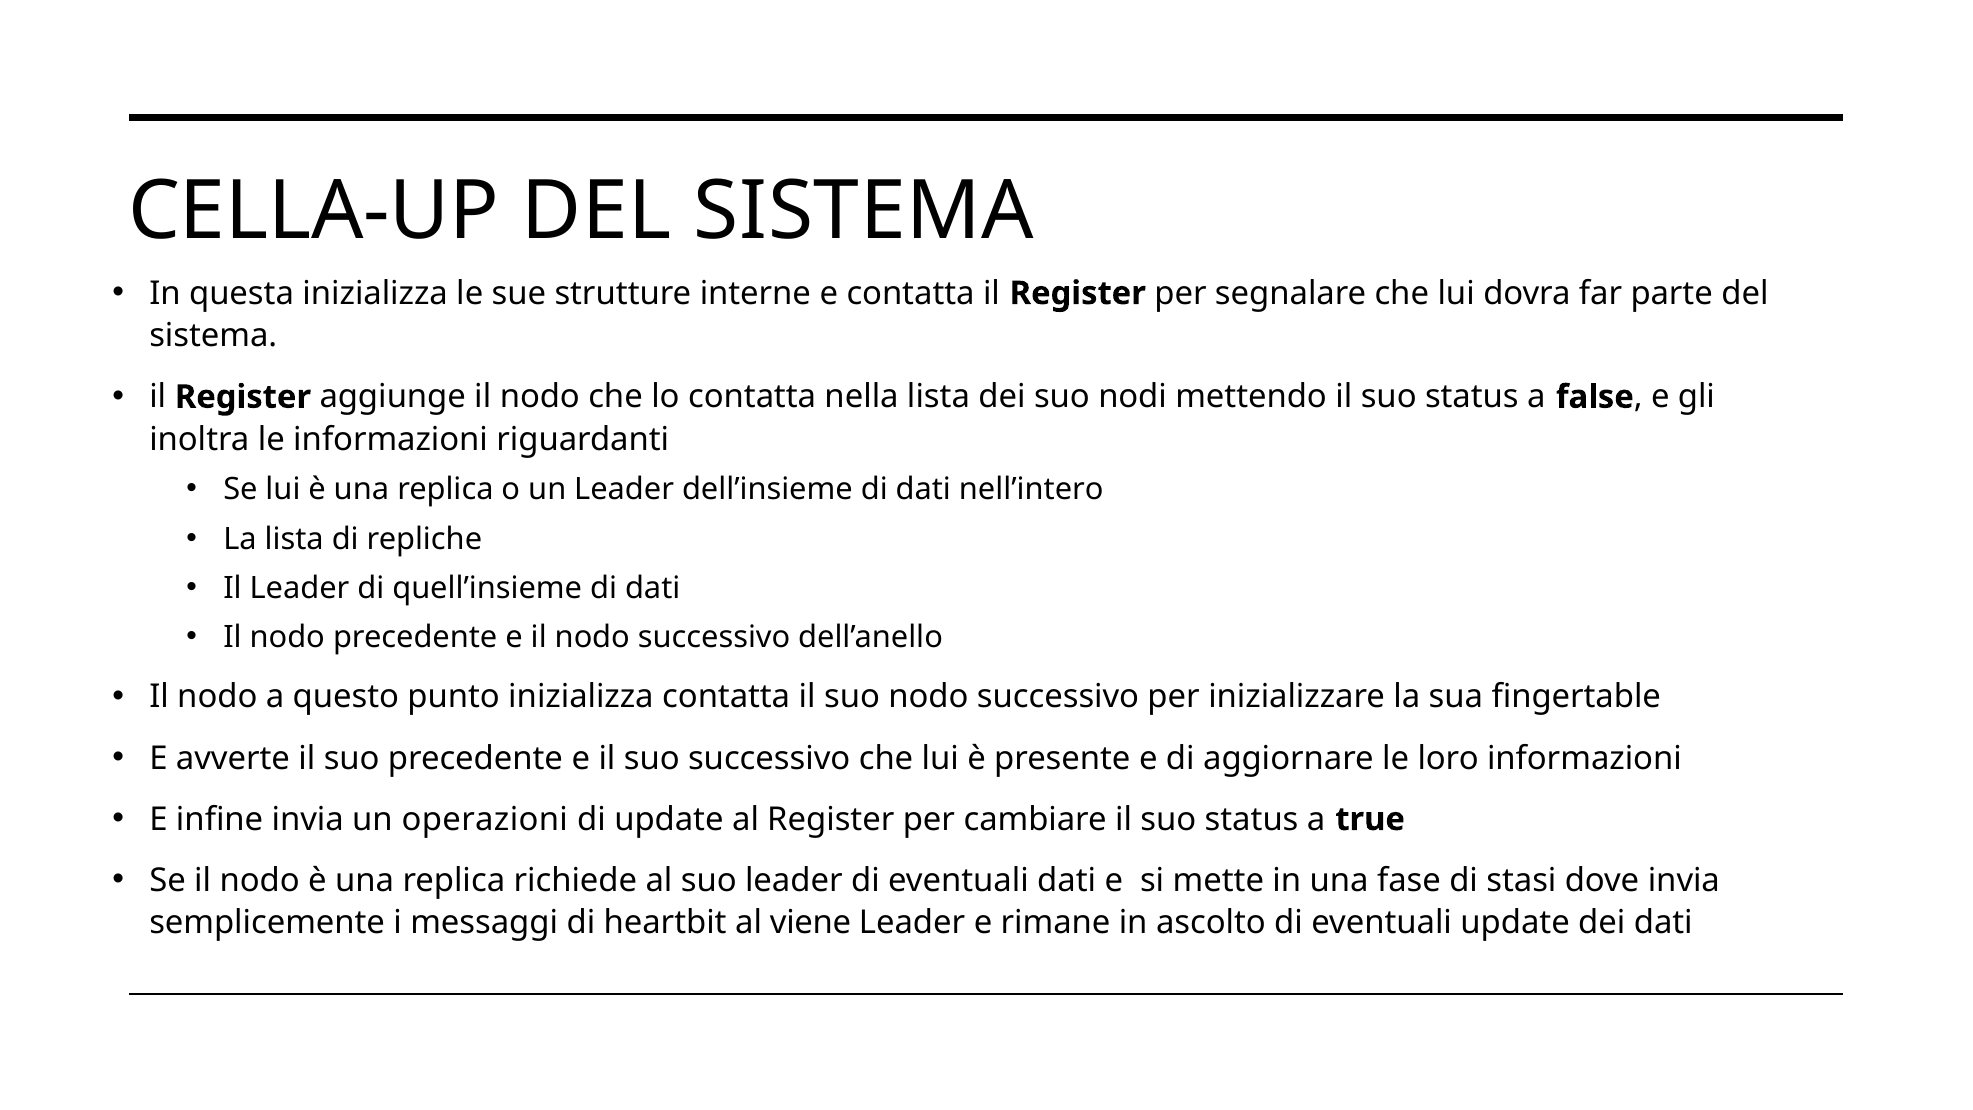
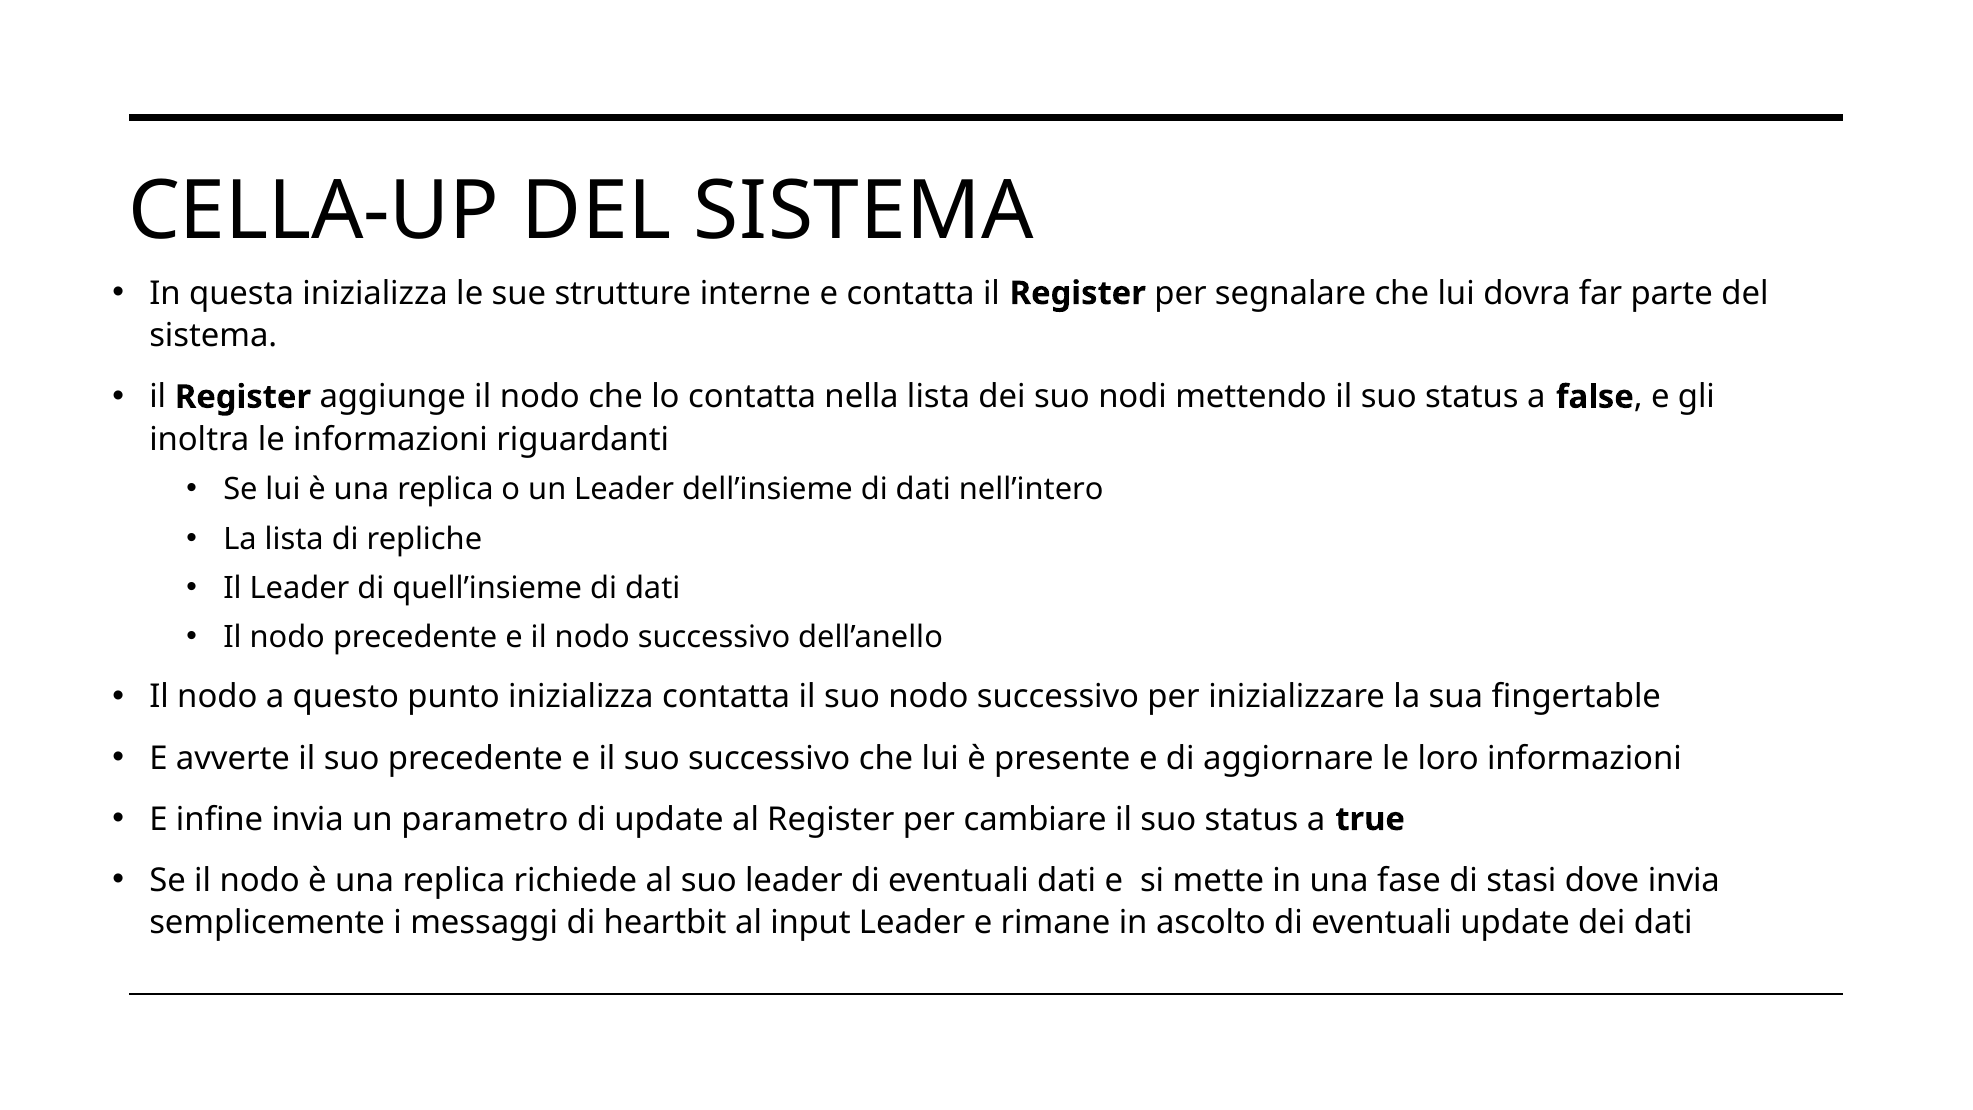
operazioni: operazioni -> parametro
viene: viene -> input
